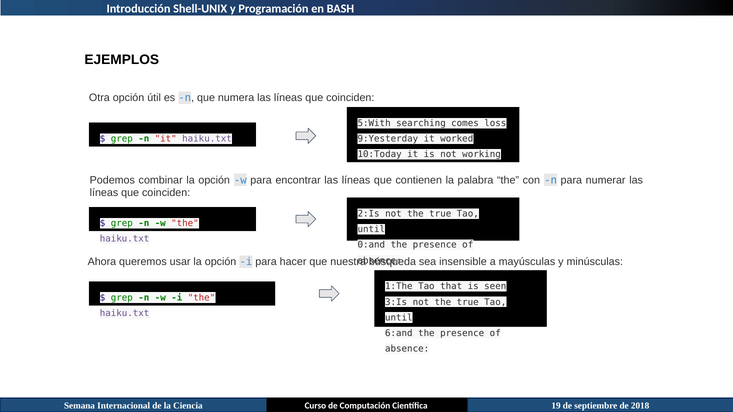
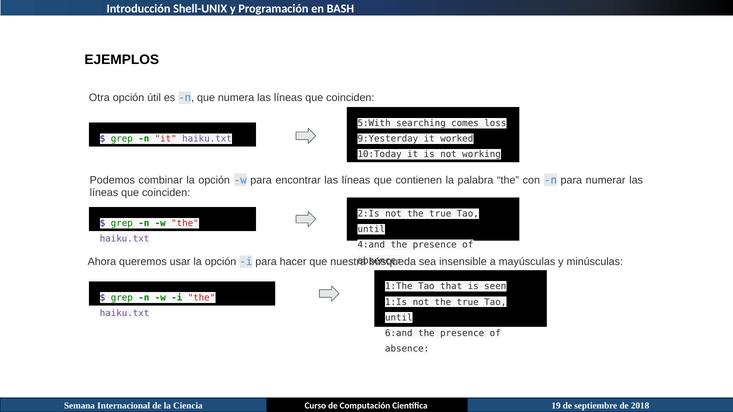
0:and: 0:and -> 4:and
3:Is: 3:Is -> 1:Is
